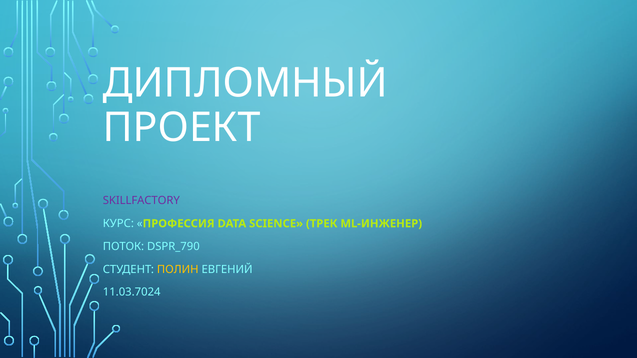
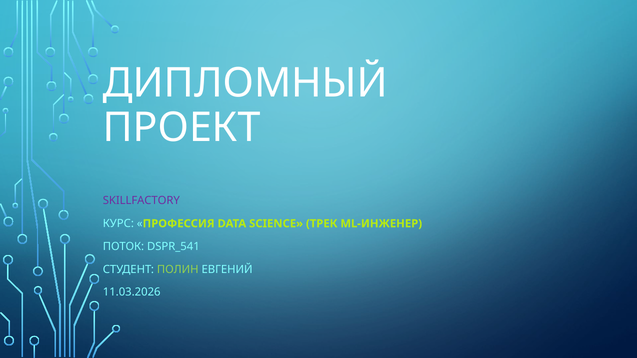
DSPR_790: DSPR_790 -> DSPR_541
ПОЛИН colour: yellow -> light green
11.03.7024: 11.03.7024 -> 11.03.2026
